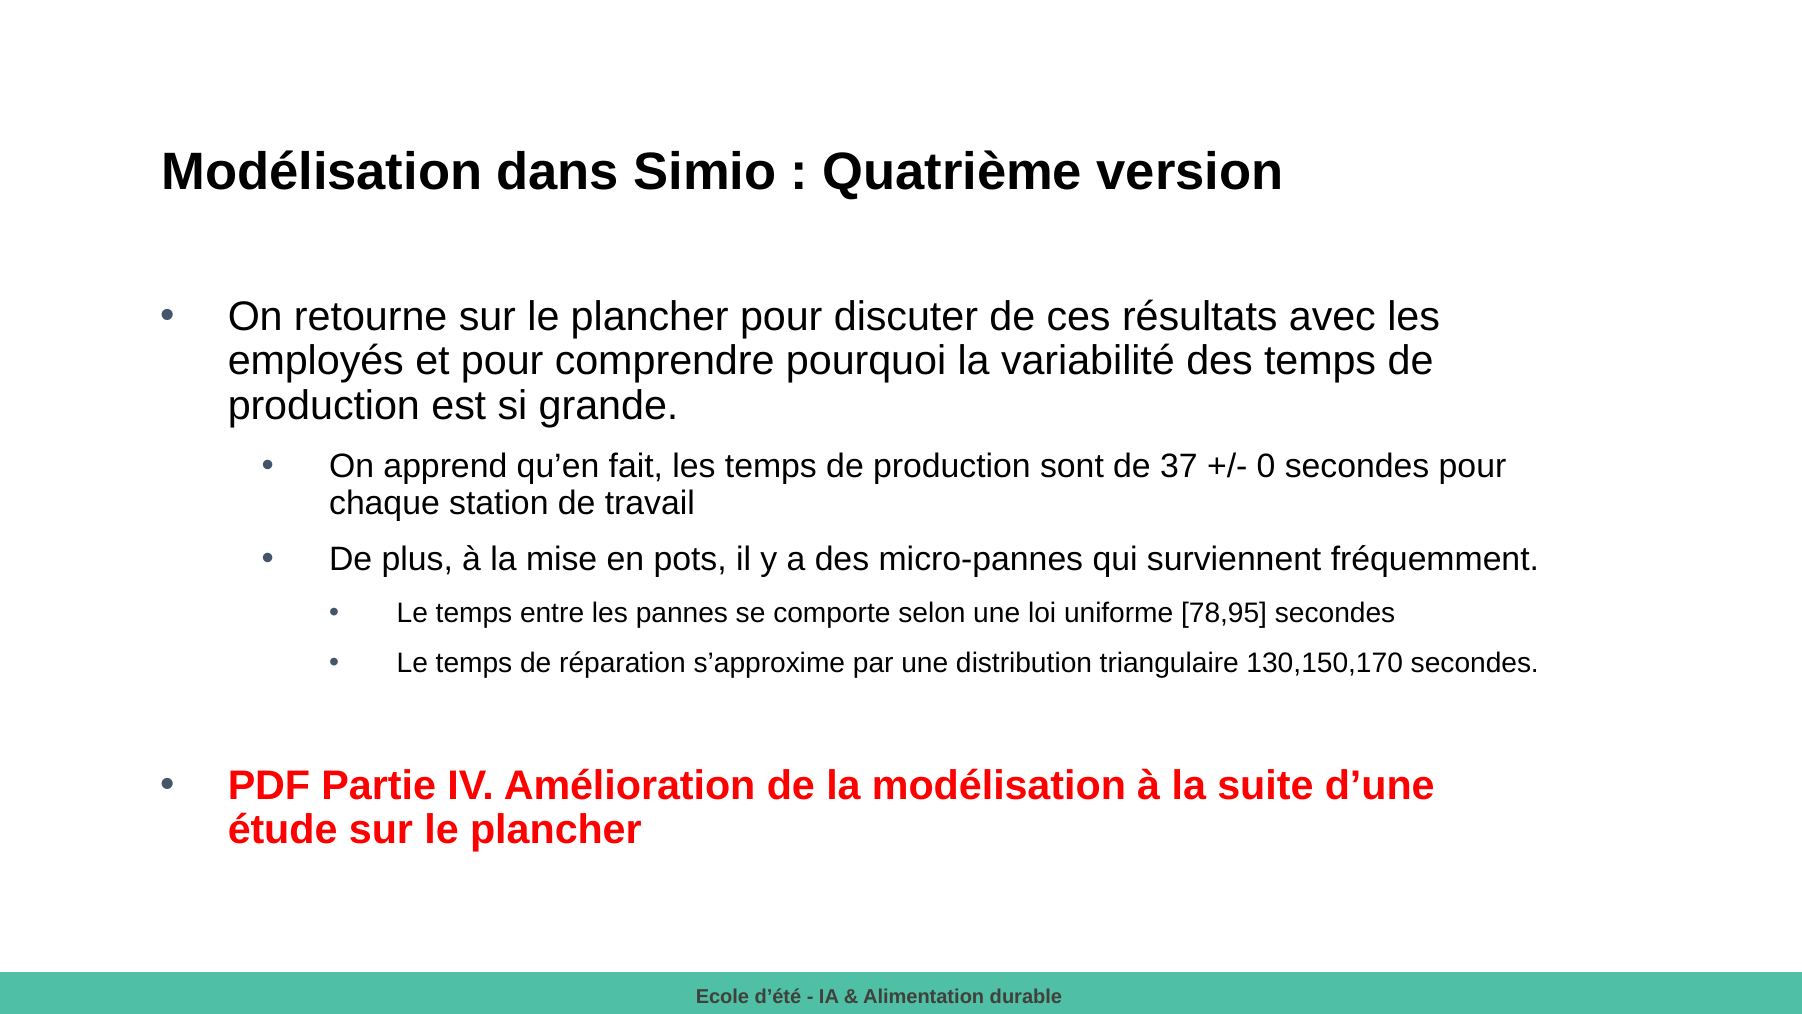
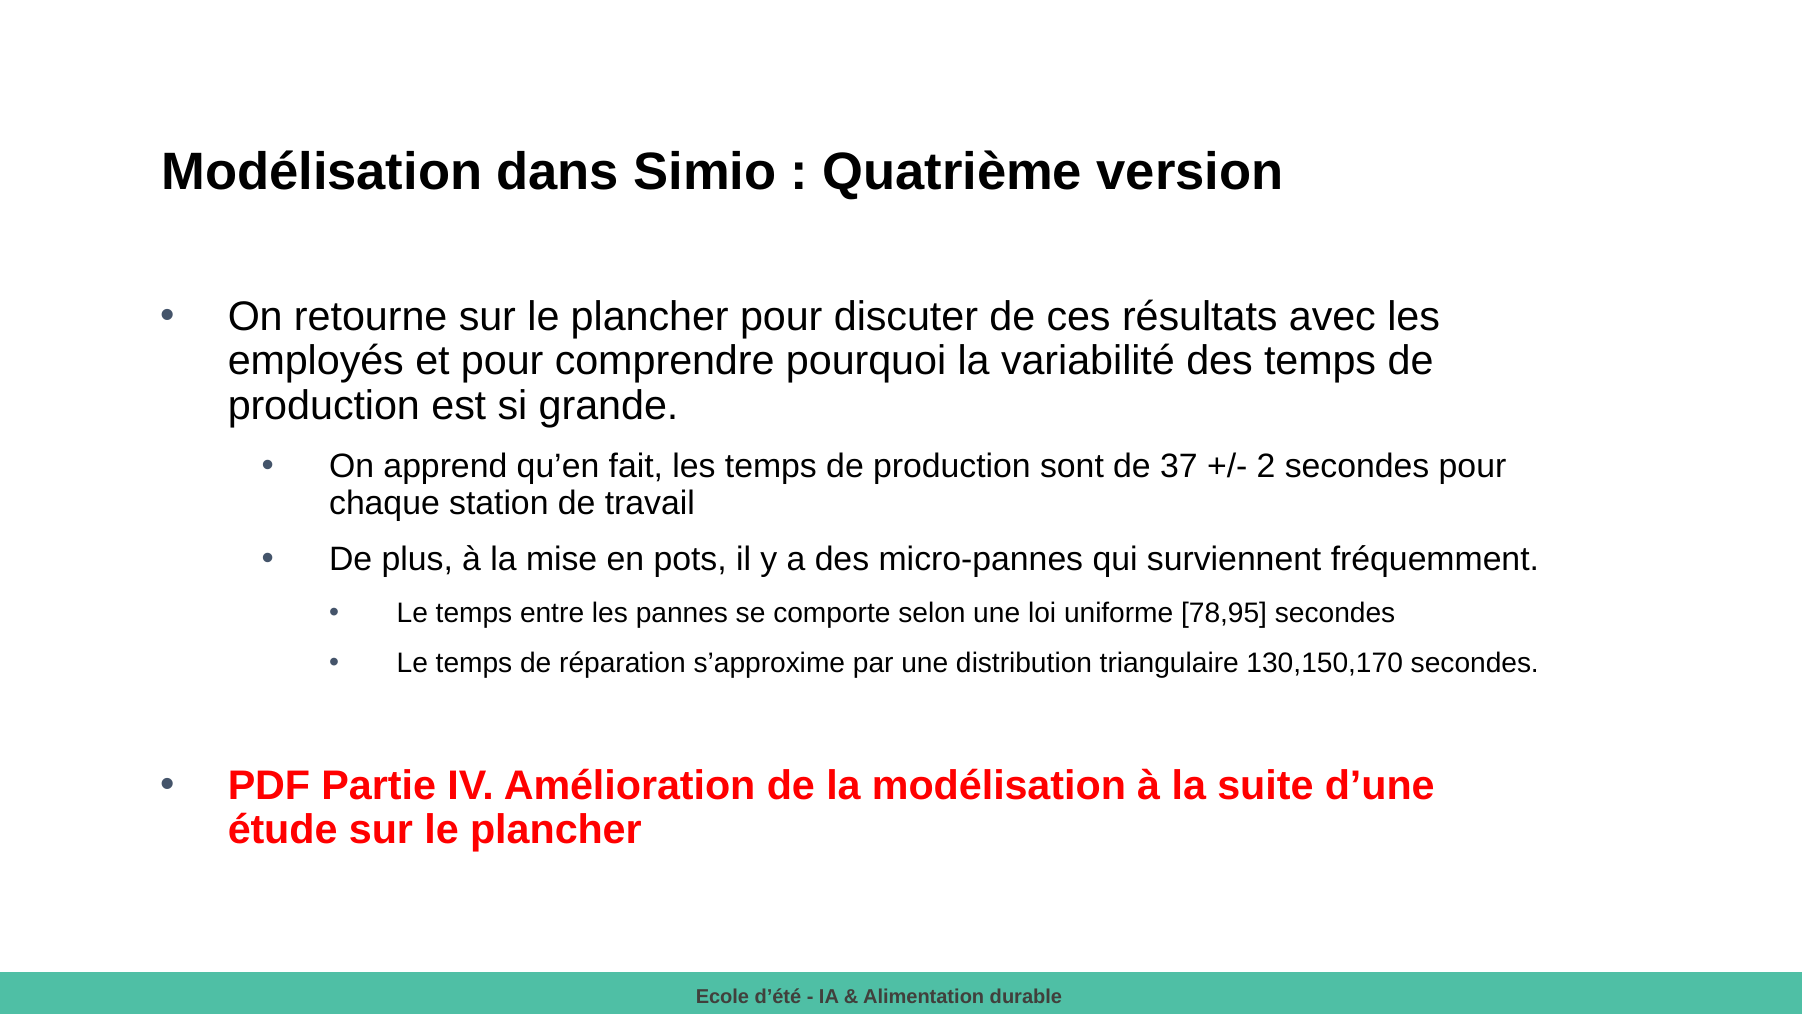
0: 0 -> 2
